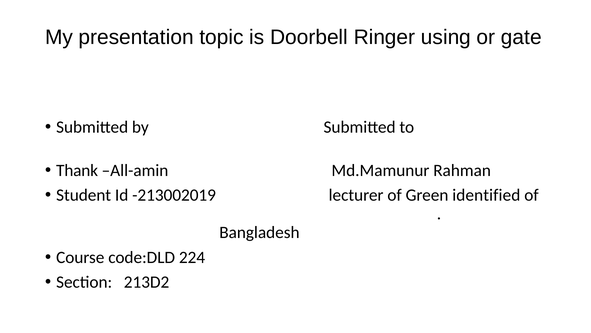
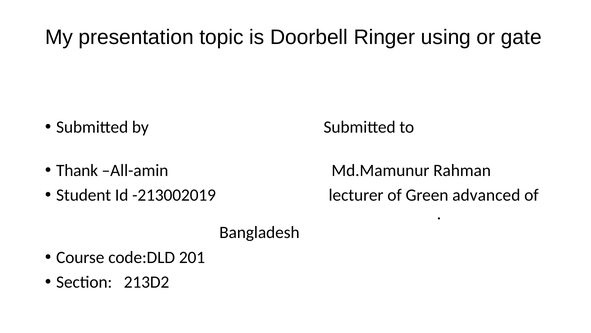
identified: identified -> advanced
224: 224 -> 201
